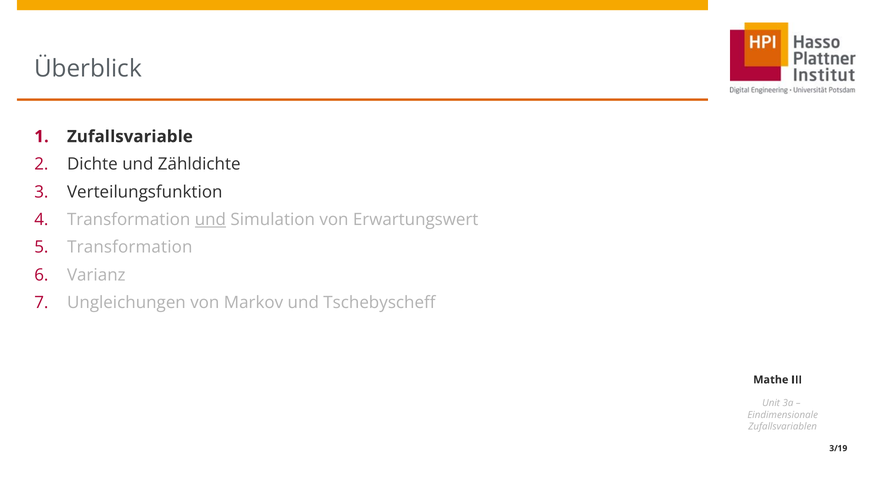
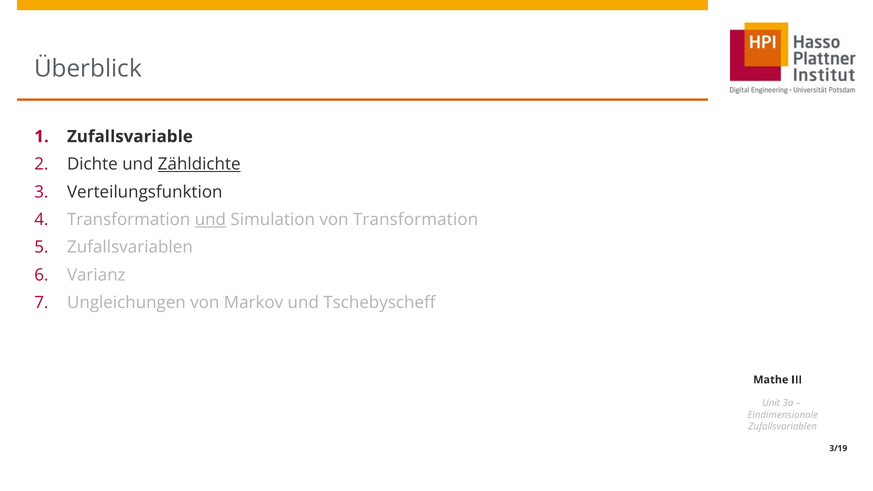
Zähldichte underline: none -> present
von Erwartungswert: Erwartungswert -> Transformation
Transformation at (130, 247): Transformation -> Zufallsvariablen
